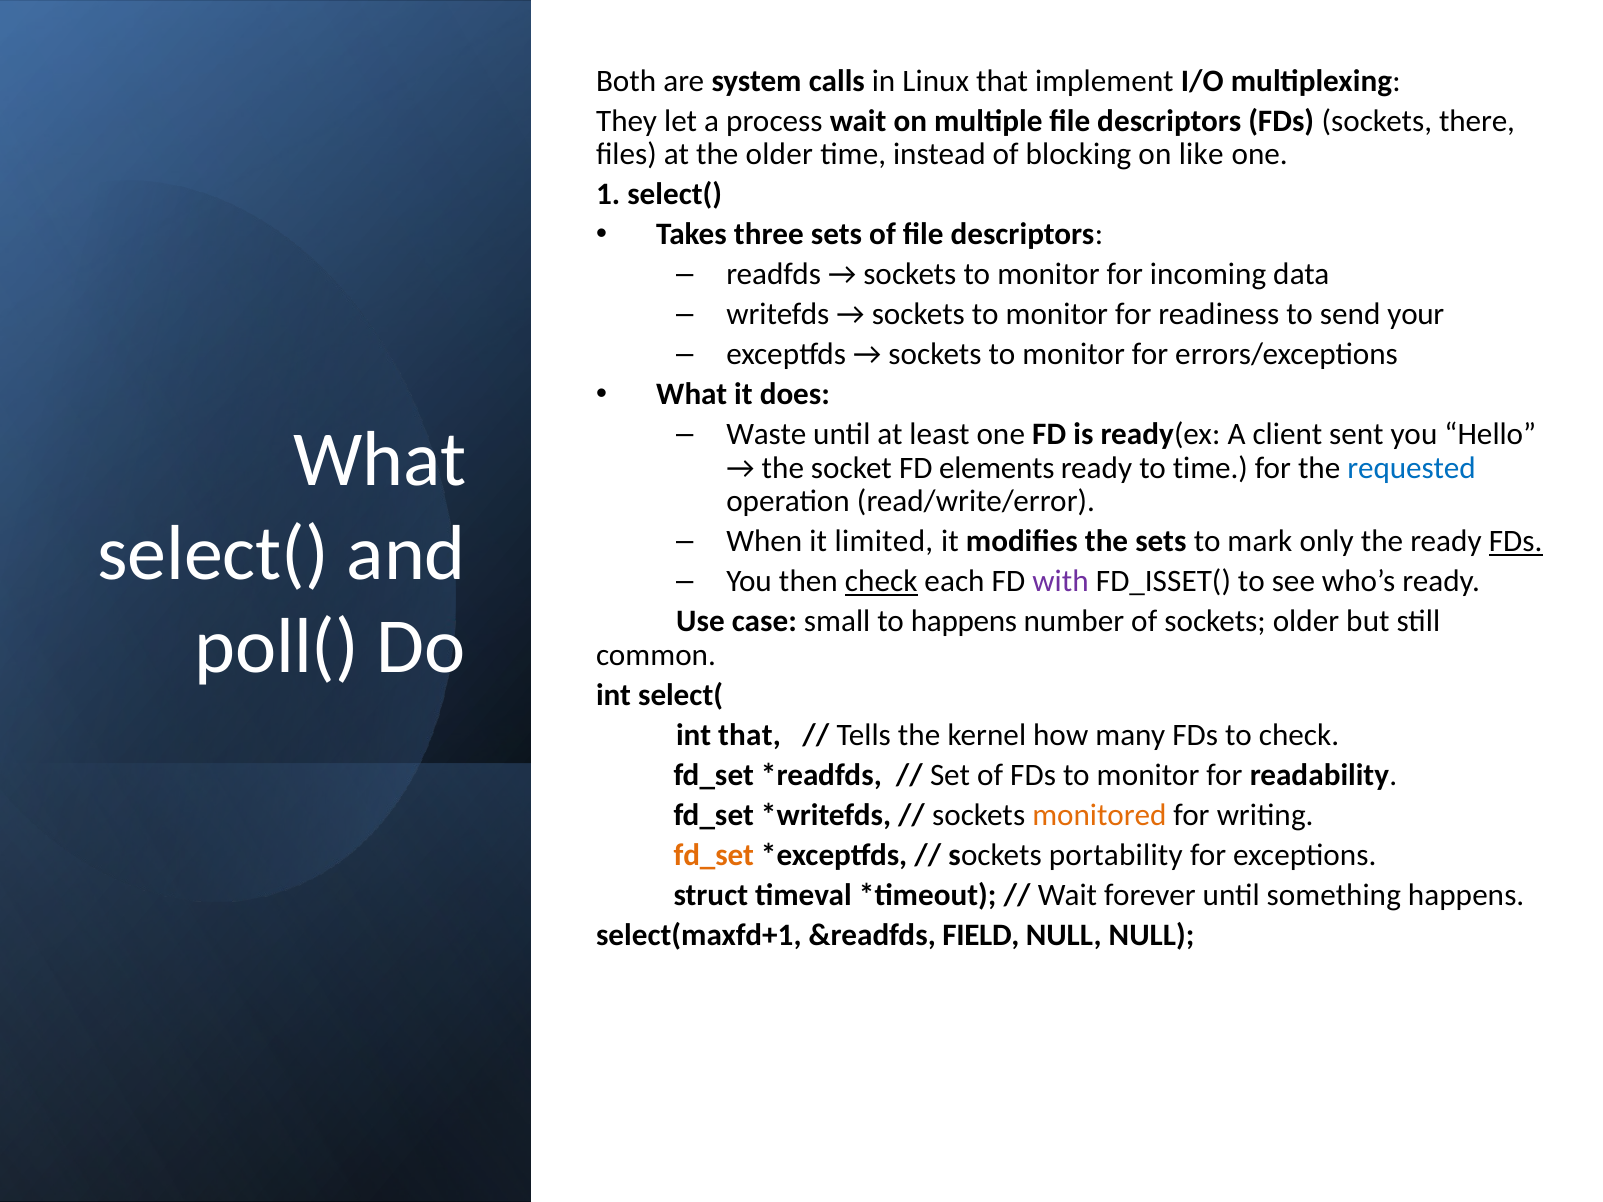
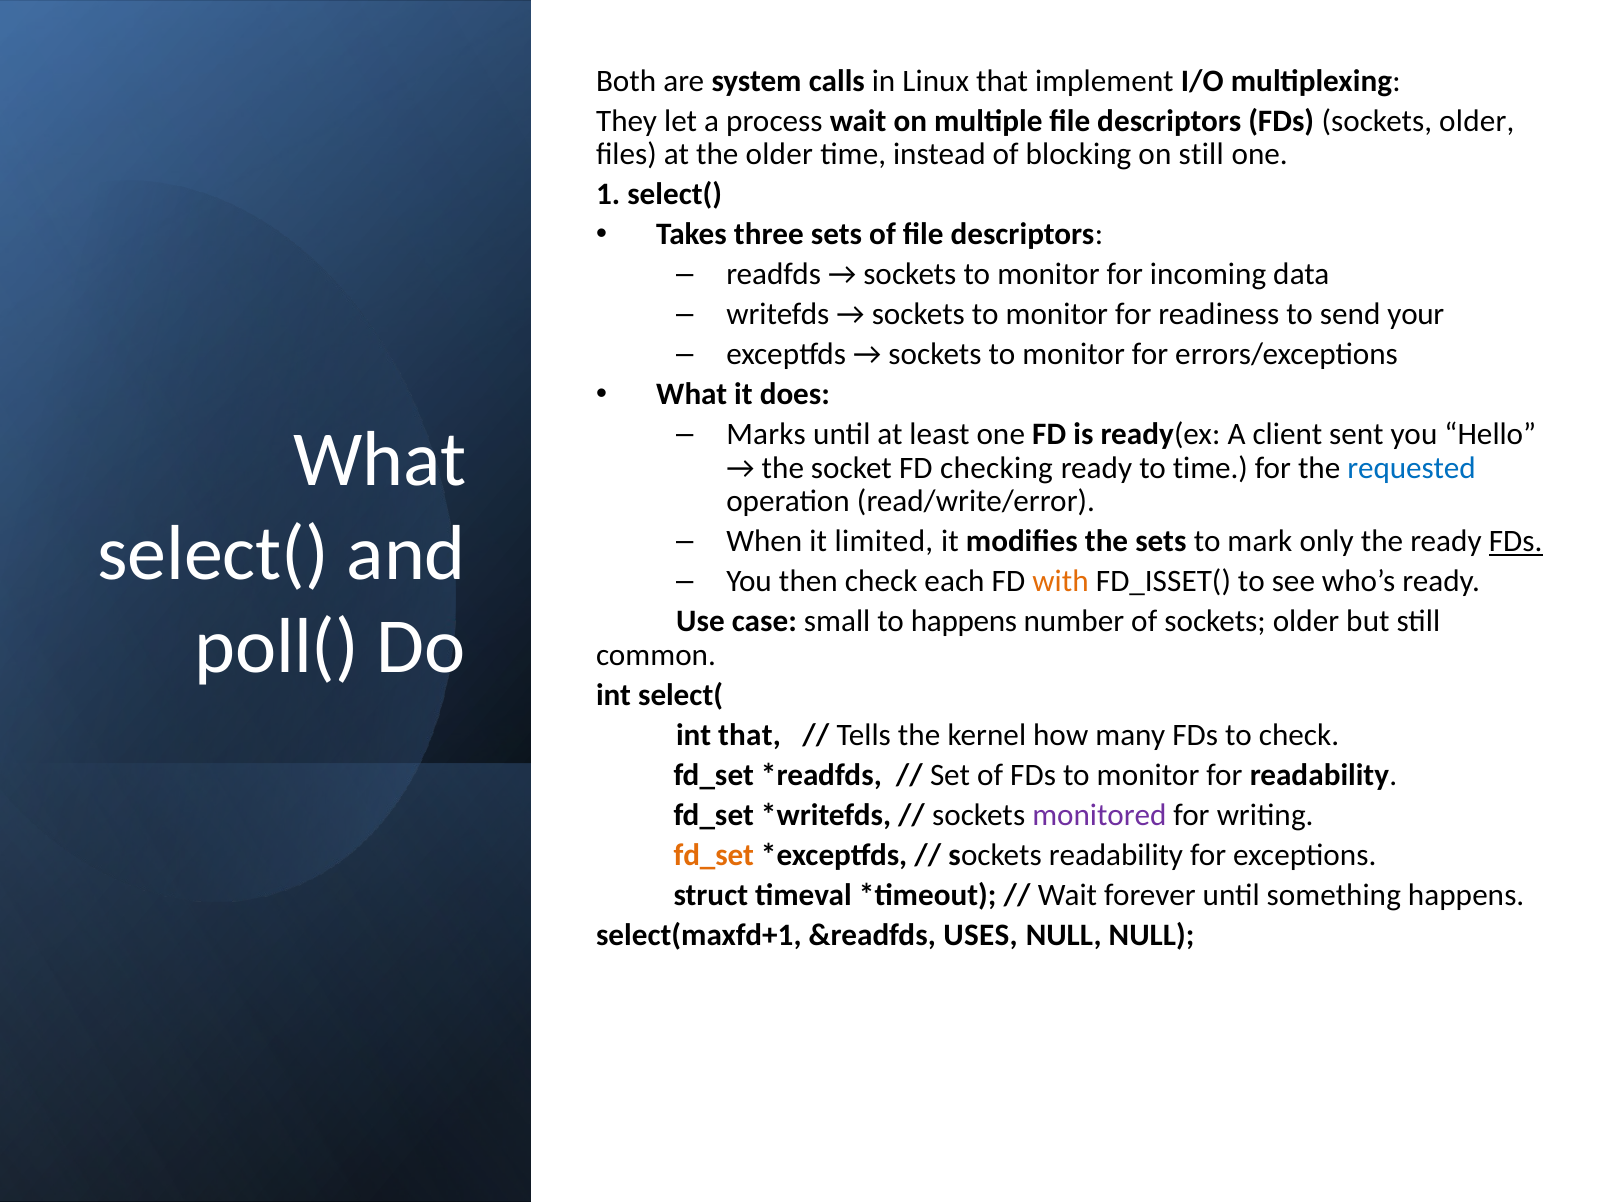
FDs sockets there: there -> older
on like: like -> still
Waste: Waste -> Marks
elements: elements -> checking
check at (881, 582) underline: present -> none
with colour: purple -> orange
monitored colour: orange -> purple
sockets portability: portability -> readability
FIELD: FIELD -> USES
